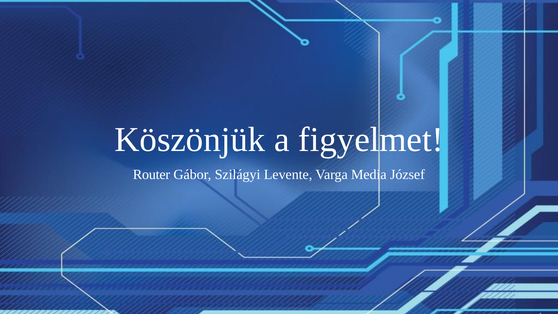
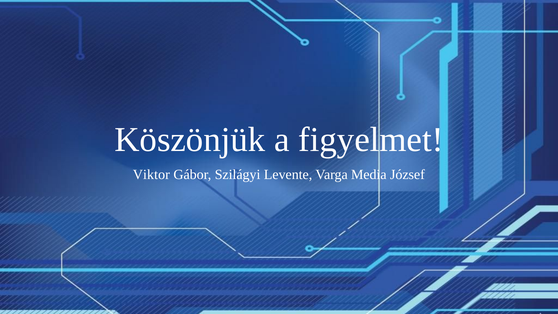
Router: Router -> Viktor
